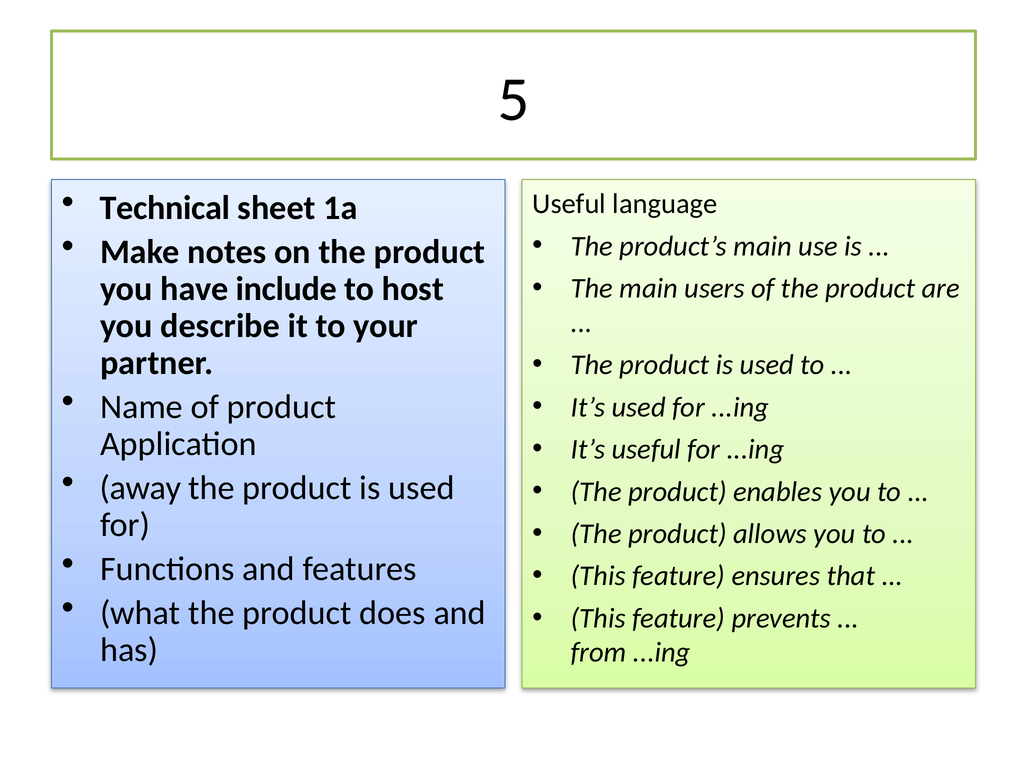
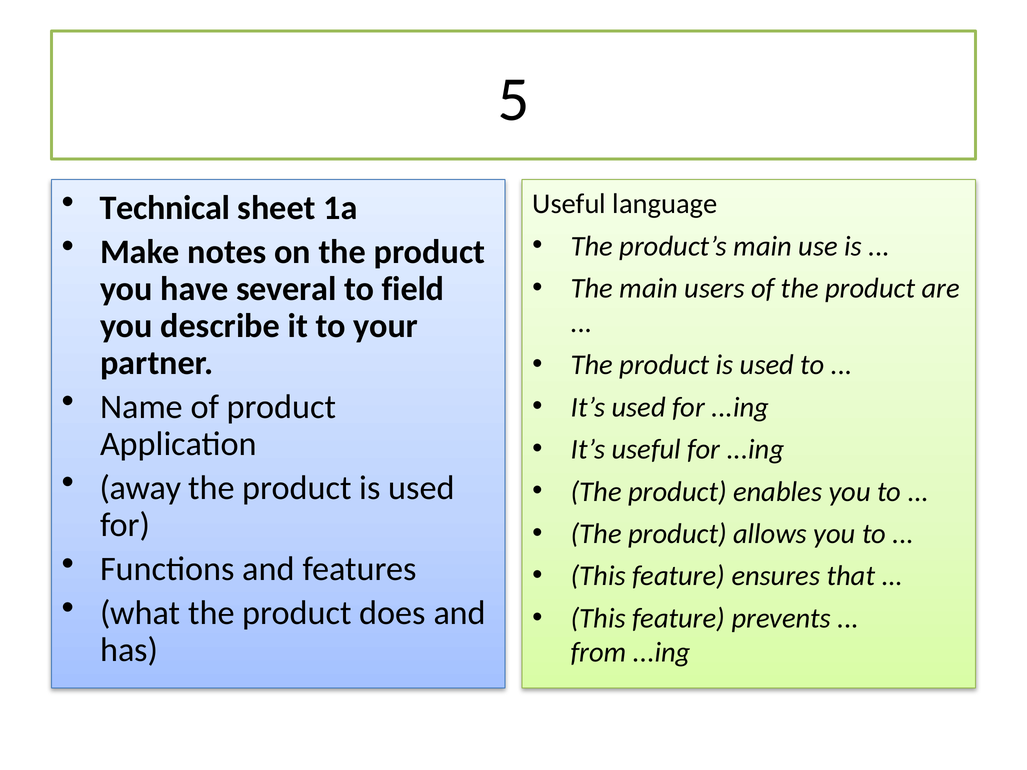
include: include -> several
host: host -> field
